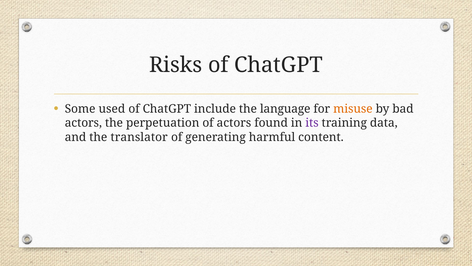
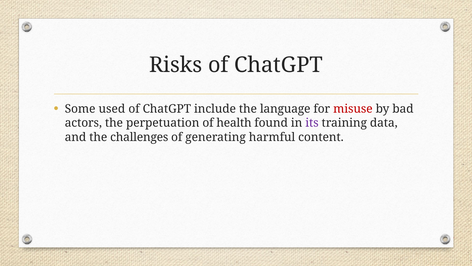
misuse colour: orange -> red
of actors: actors -> health
translator: translator -> challenges
